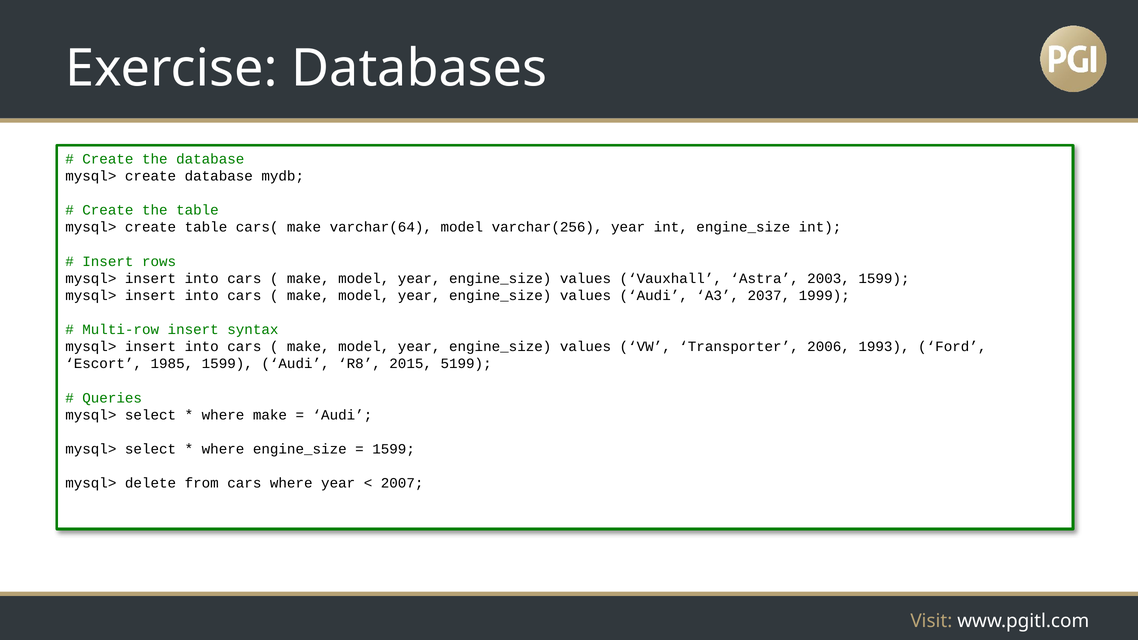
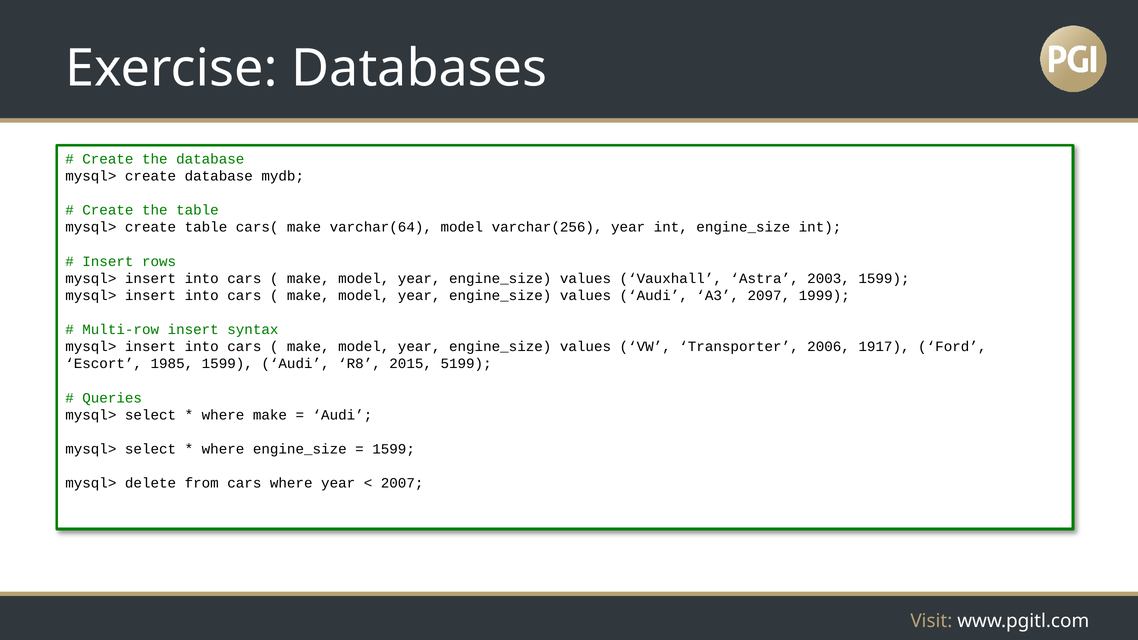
2037: 2037 -> 2097
1993: 1993 -> 1917
